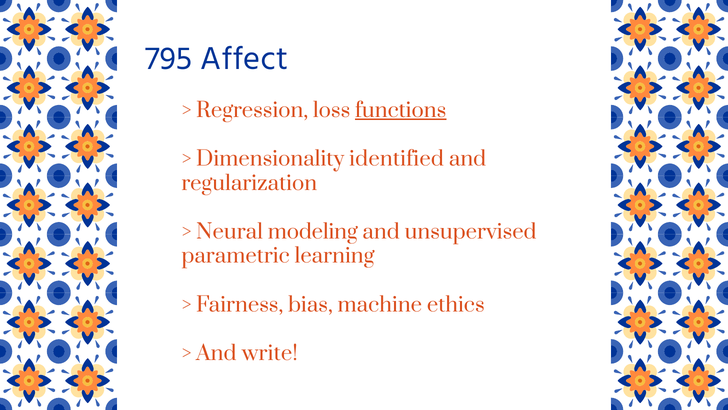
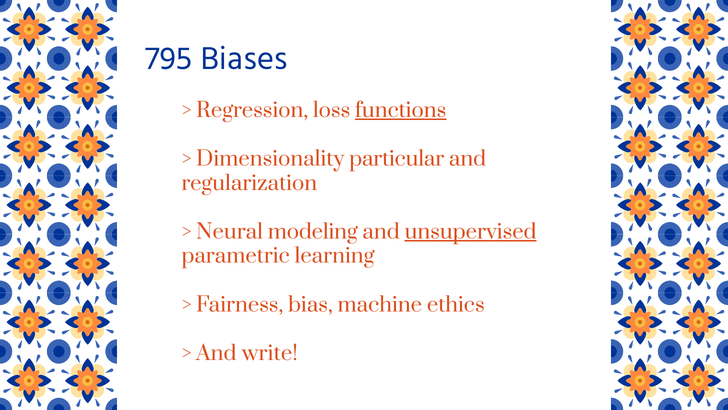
Affect: Affect -> Biases
identified: identified -> particular
unsupervised underline: none -> present
